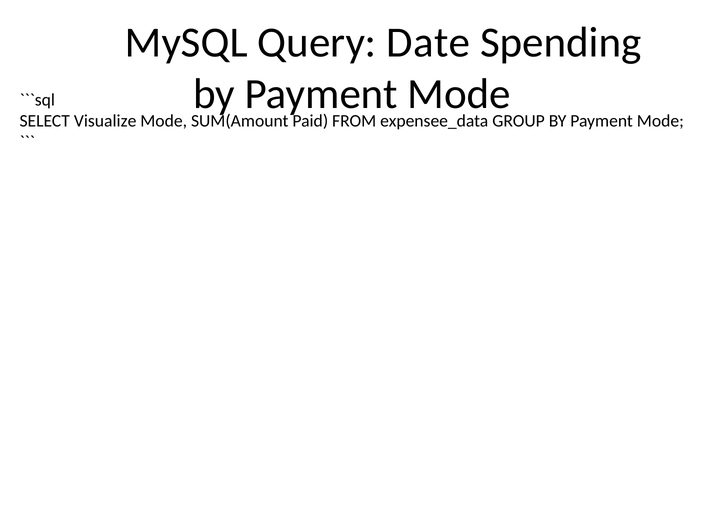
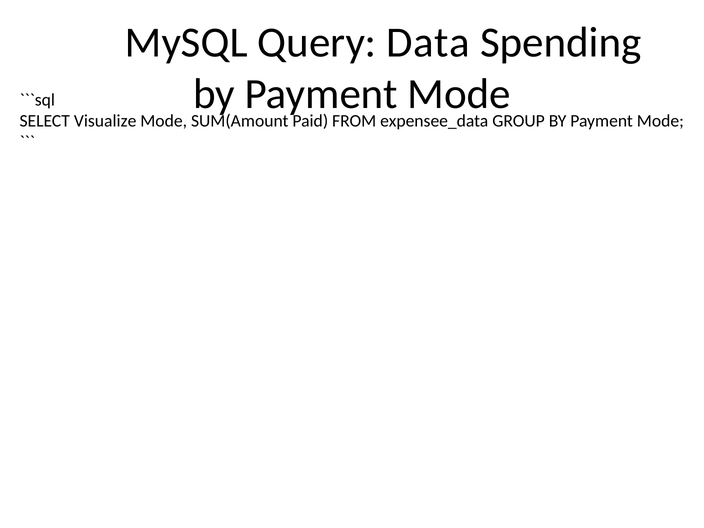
Date: Date -> Data
